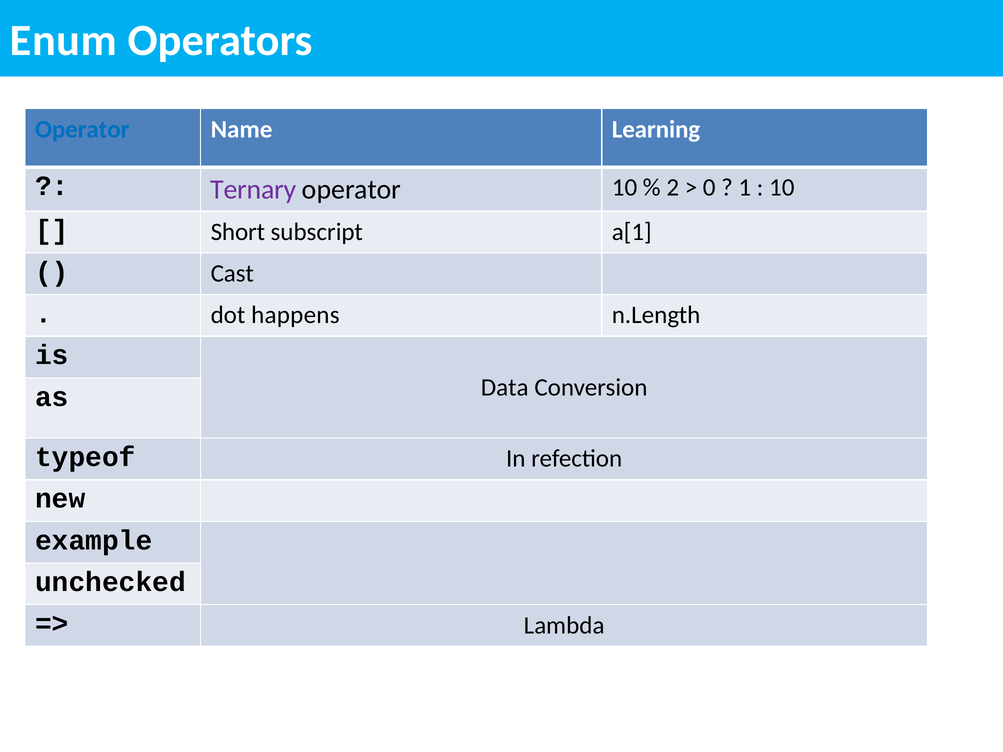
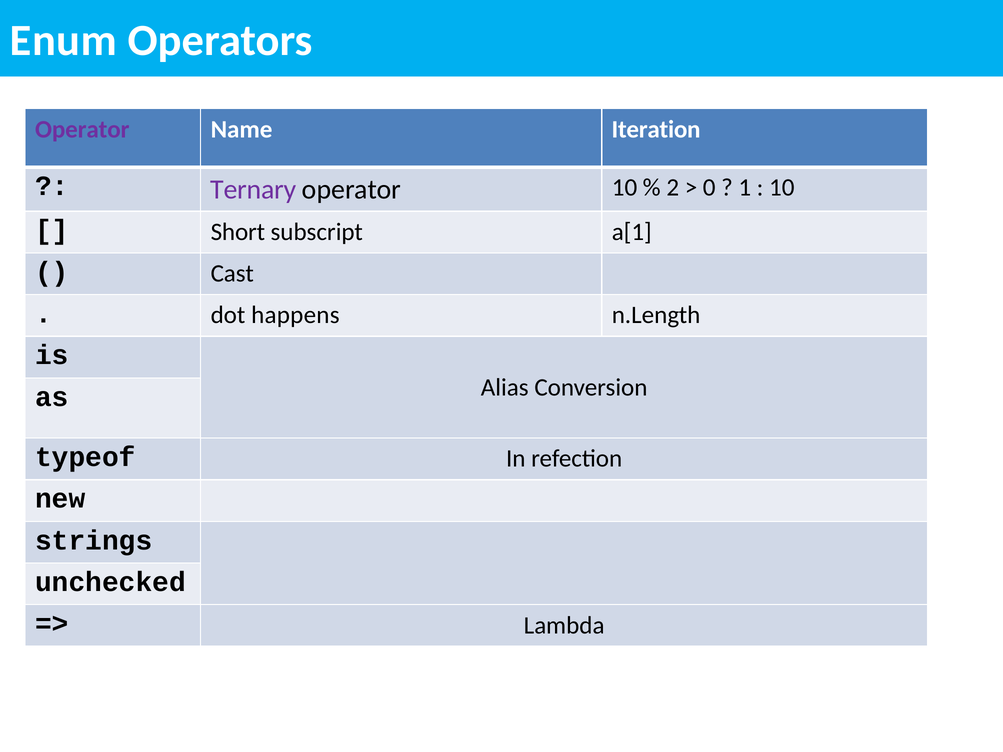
Operator at (82, 129) colour: blue -> purple
Learning: Learning -> Iteration
Data: Data -> Alias
example: example -> strings
